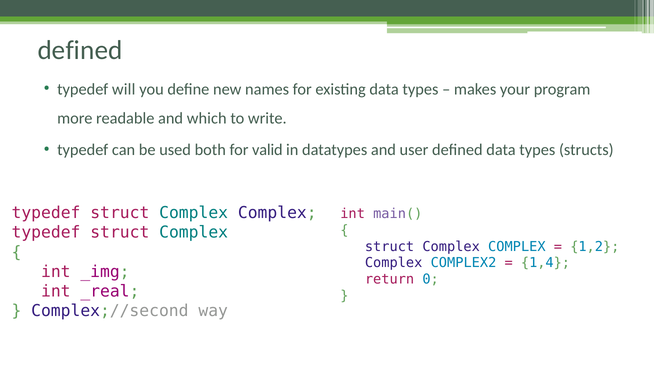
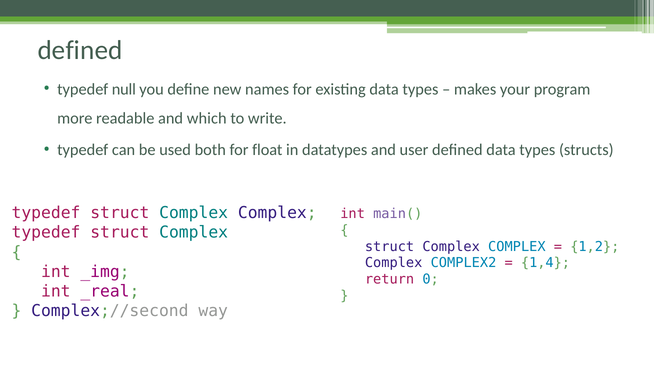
will: will -> null
valid: valid -> float
